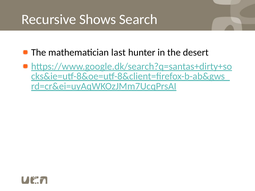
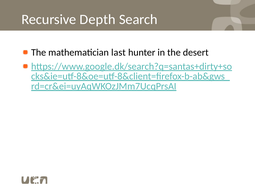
Shows: Shows -> Depth
